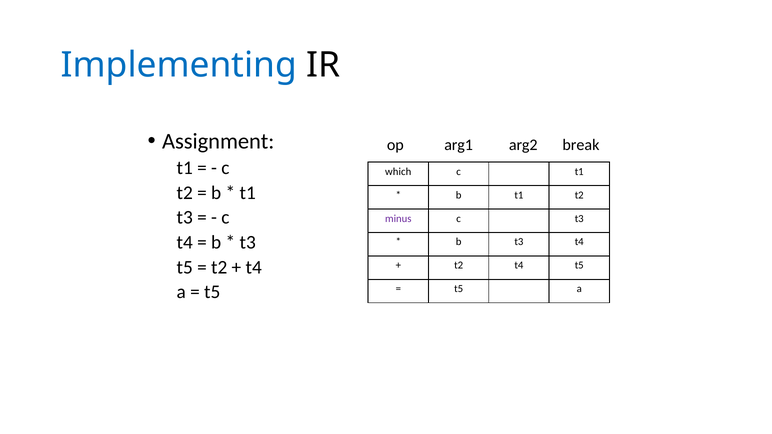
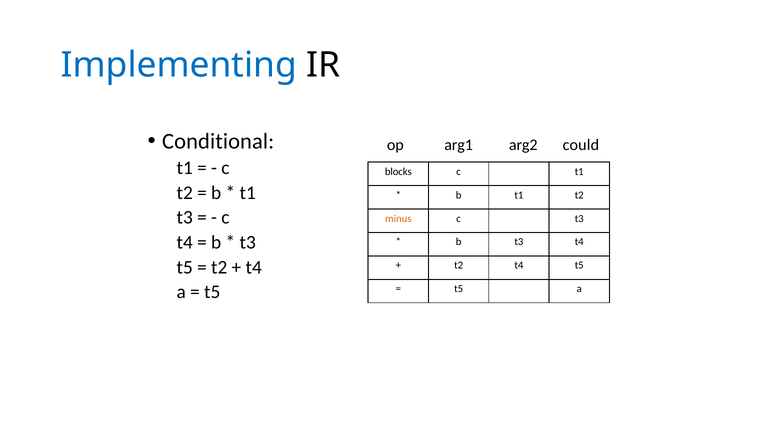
Assignment: Assignment -> Conditional
break: break -> could
which: which -> blocks
minus colour: purple -> orange
